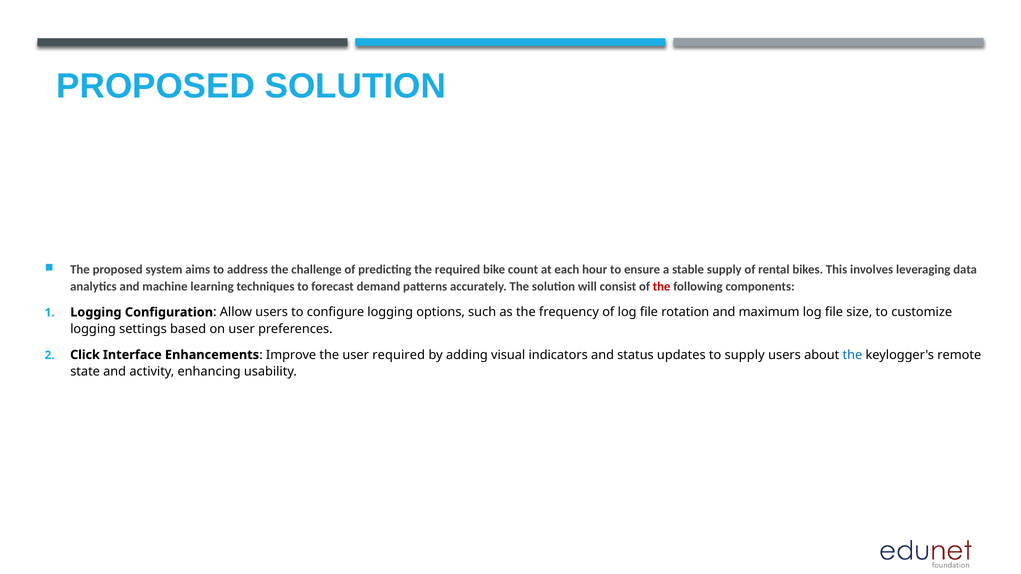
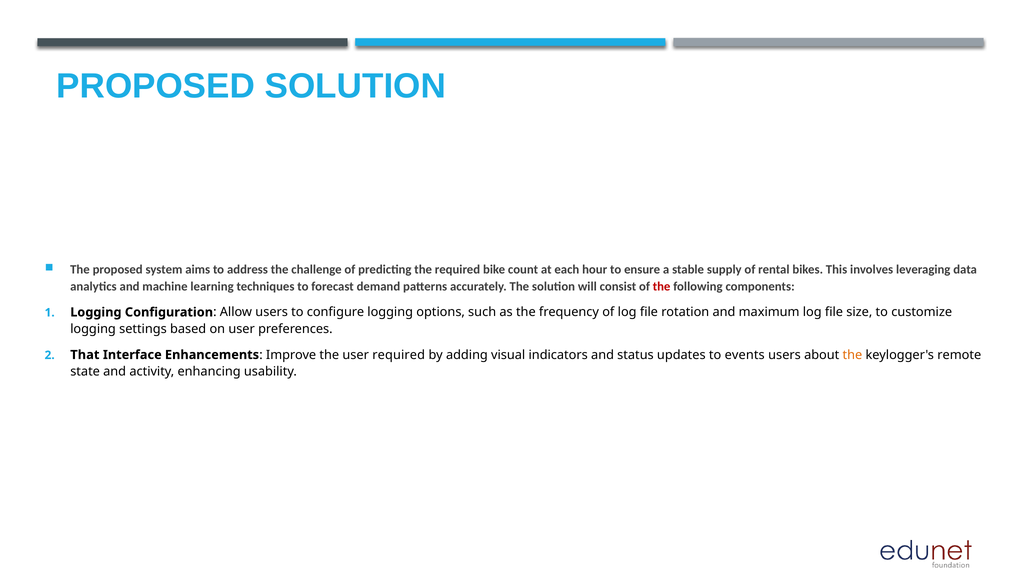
Click: Click -> That
to supply: supply -> events
the at (852, 355) colour: blue -> orange
